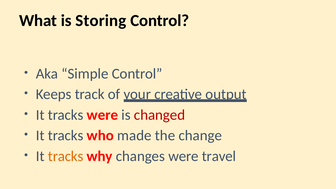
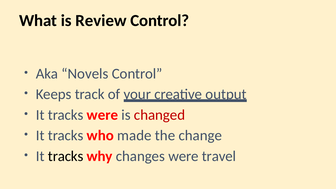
Storing: Storing -> Review
Simple: Simple -> Novels
tracks at (66, 156) colour: orange -> black
